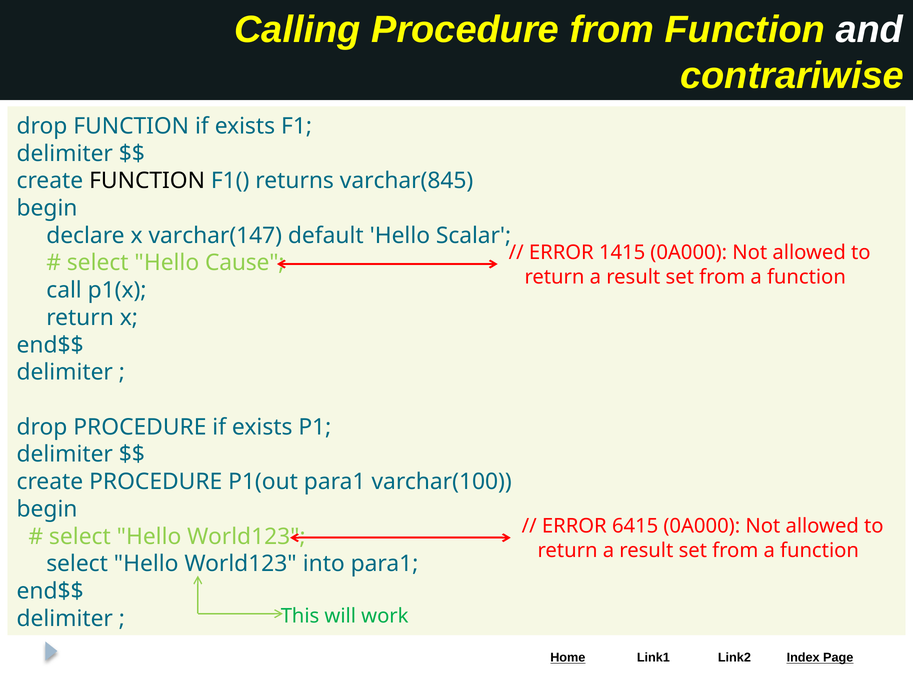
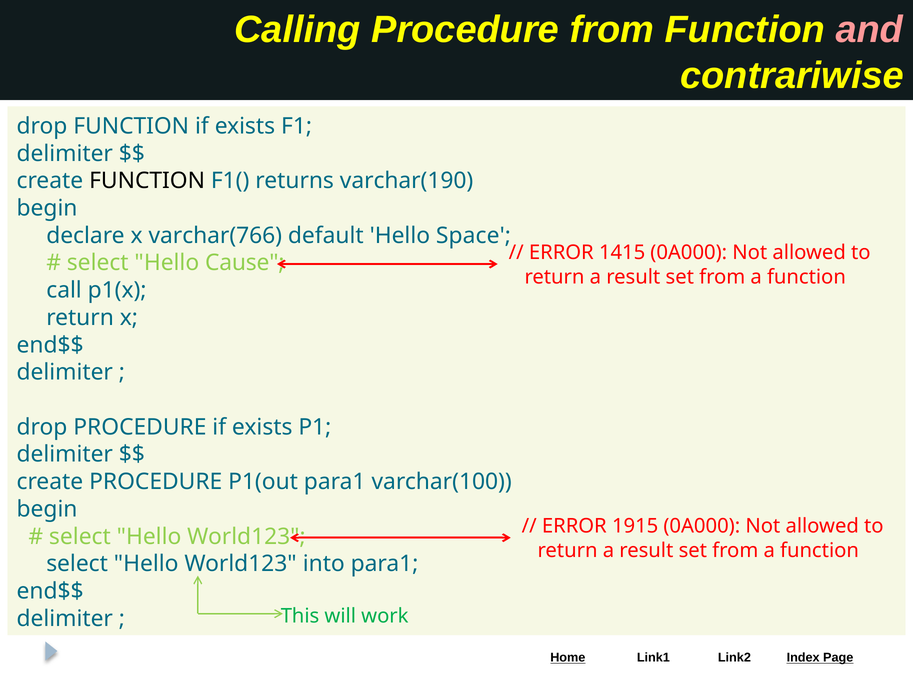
and colour: white -> pink
varchar(845: varchar(845 -> varchar(190
varchar(147: varchar(147 -> varchar(766
Scalar: Scalar -> Space
6415: 6415 -> 1915
